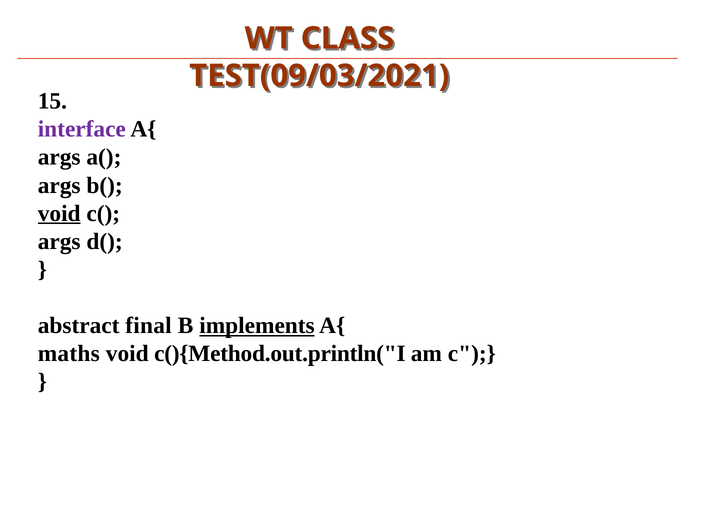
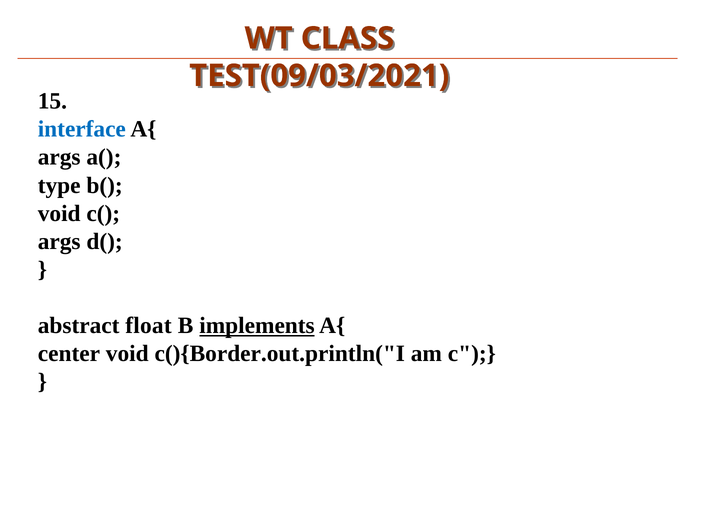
interface colour: purple -> blue
args at (59, 185): args -> type
void at (59, 213) underline: present -> none
final: final -> float
maths: maths -> center
c(){Method.out.println("I: c(){Method.out.println("I -> c(){Border.out.println("I
